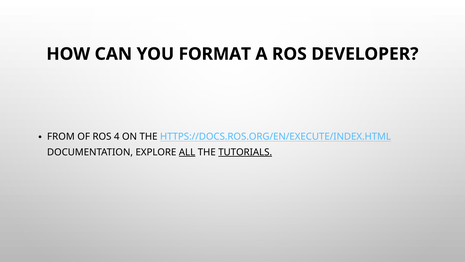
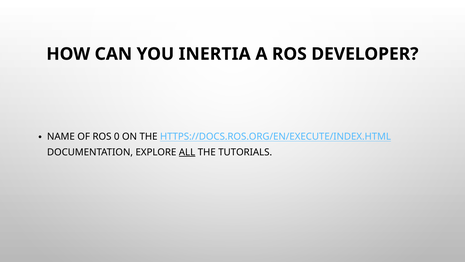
FORMAT: FORMAT -> INERTIA
FROM: FROM -> NAME
4: 4 -> 0
TUTORIALS underline: present -> none
